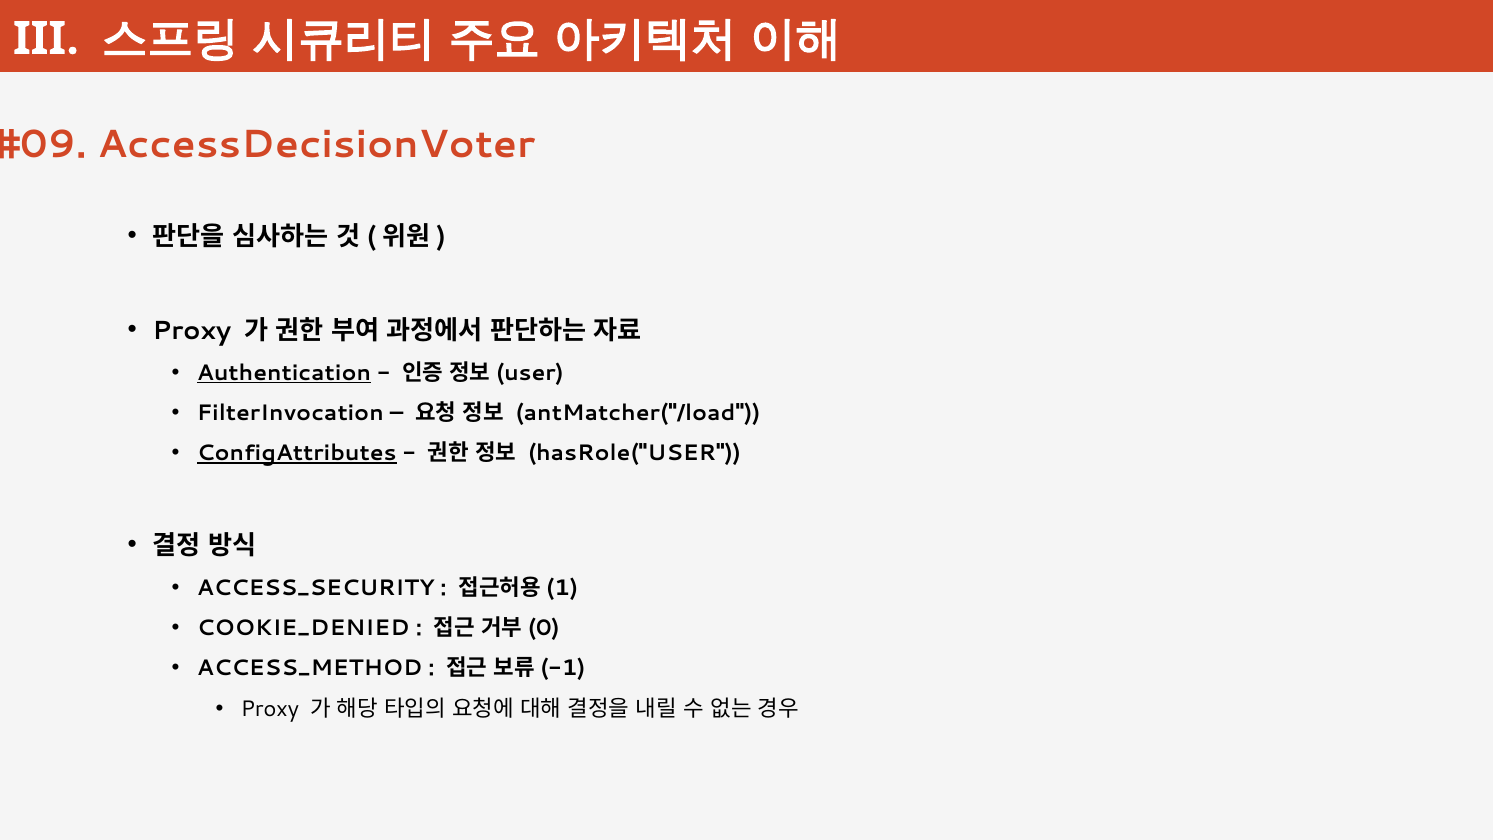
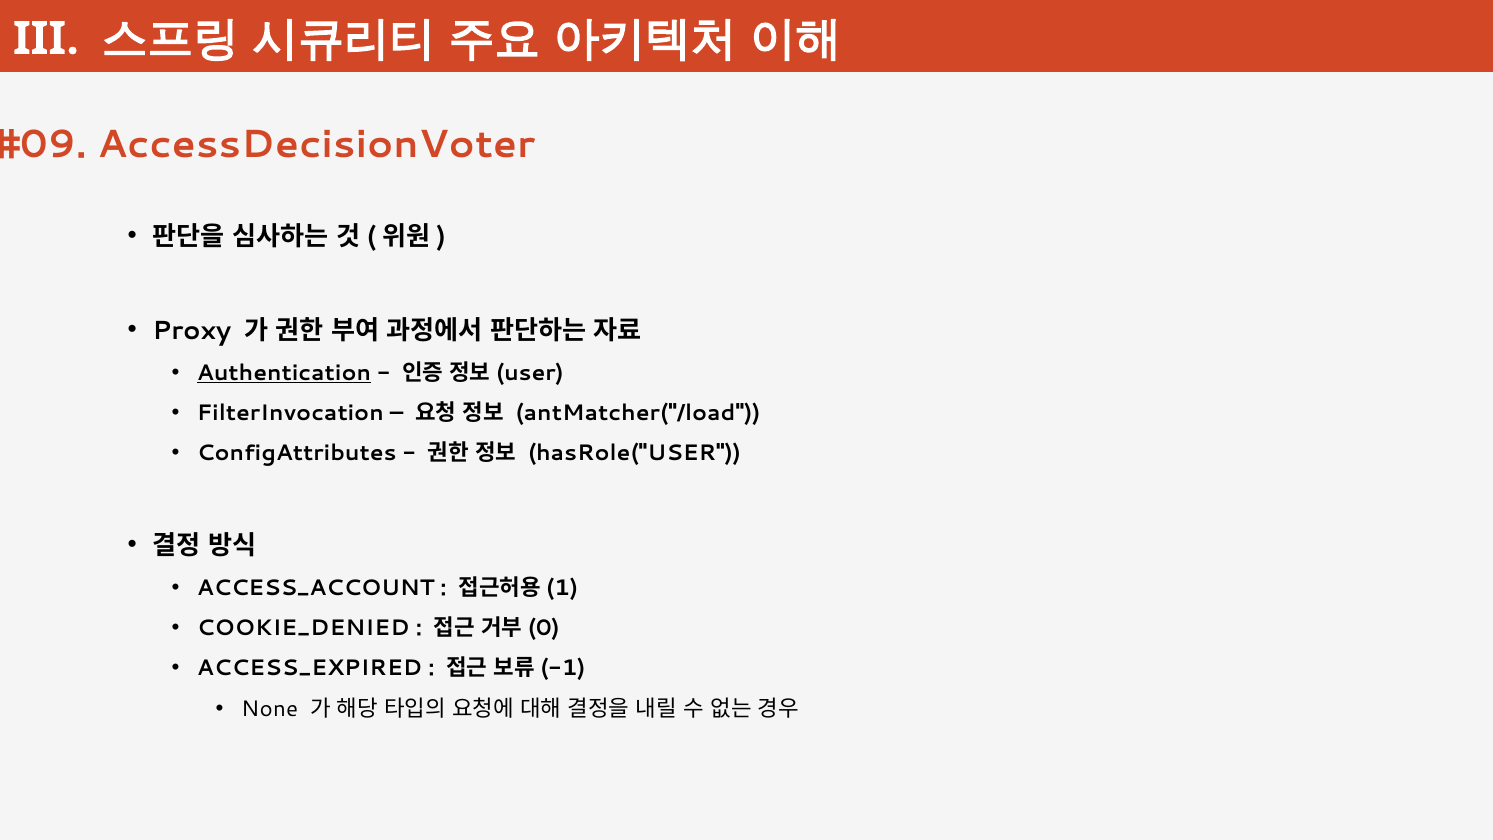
ConfigAttributes underline: present -> none
ACCESS_SECURITY: ACCESS_SECURITY -> ACCESS_ACCOUNT
ACCESS_METHOD: ACCESS_METHOD -> ACCESS_EXPIRED
Proxy at (270, 709): Proxy -> None
